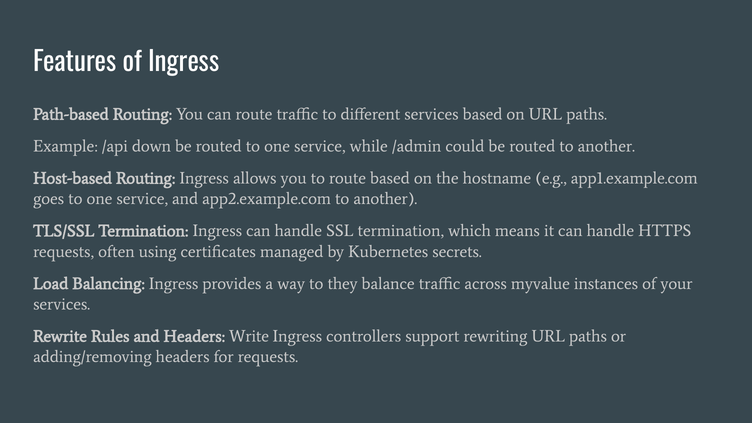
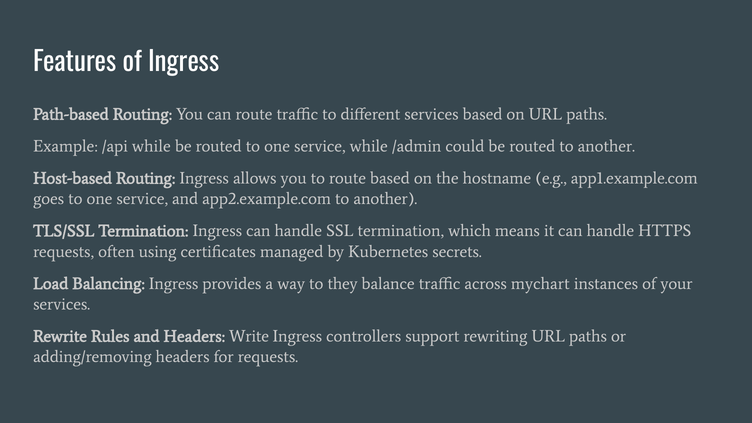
/api down: down -> while
myvalue: myvalue -> mychart
